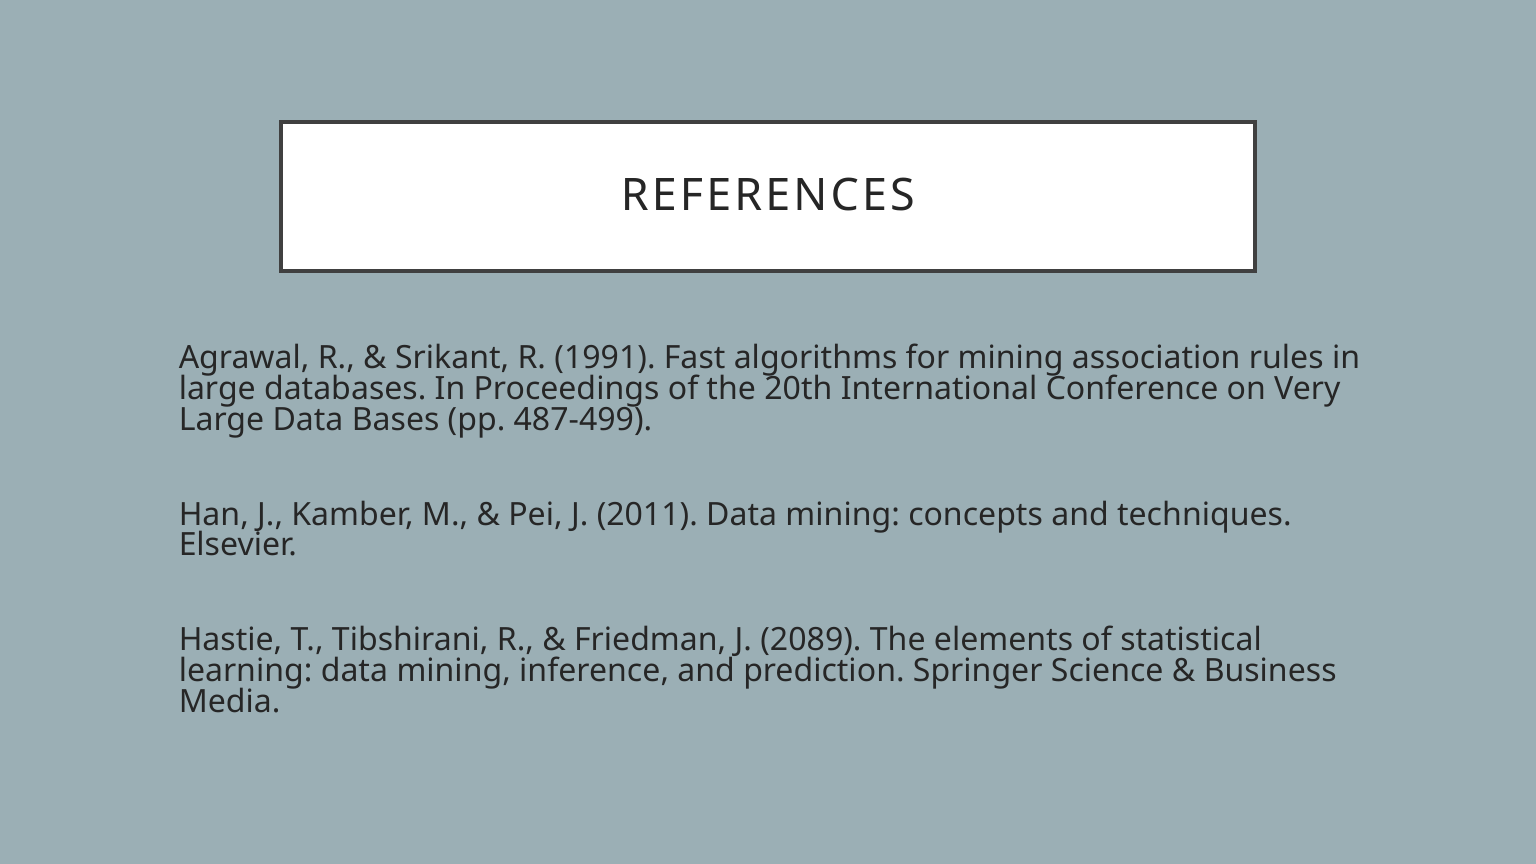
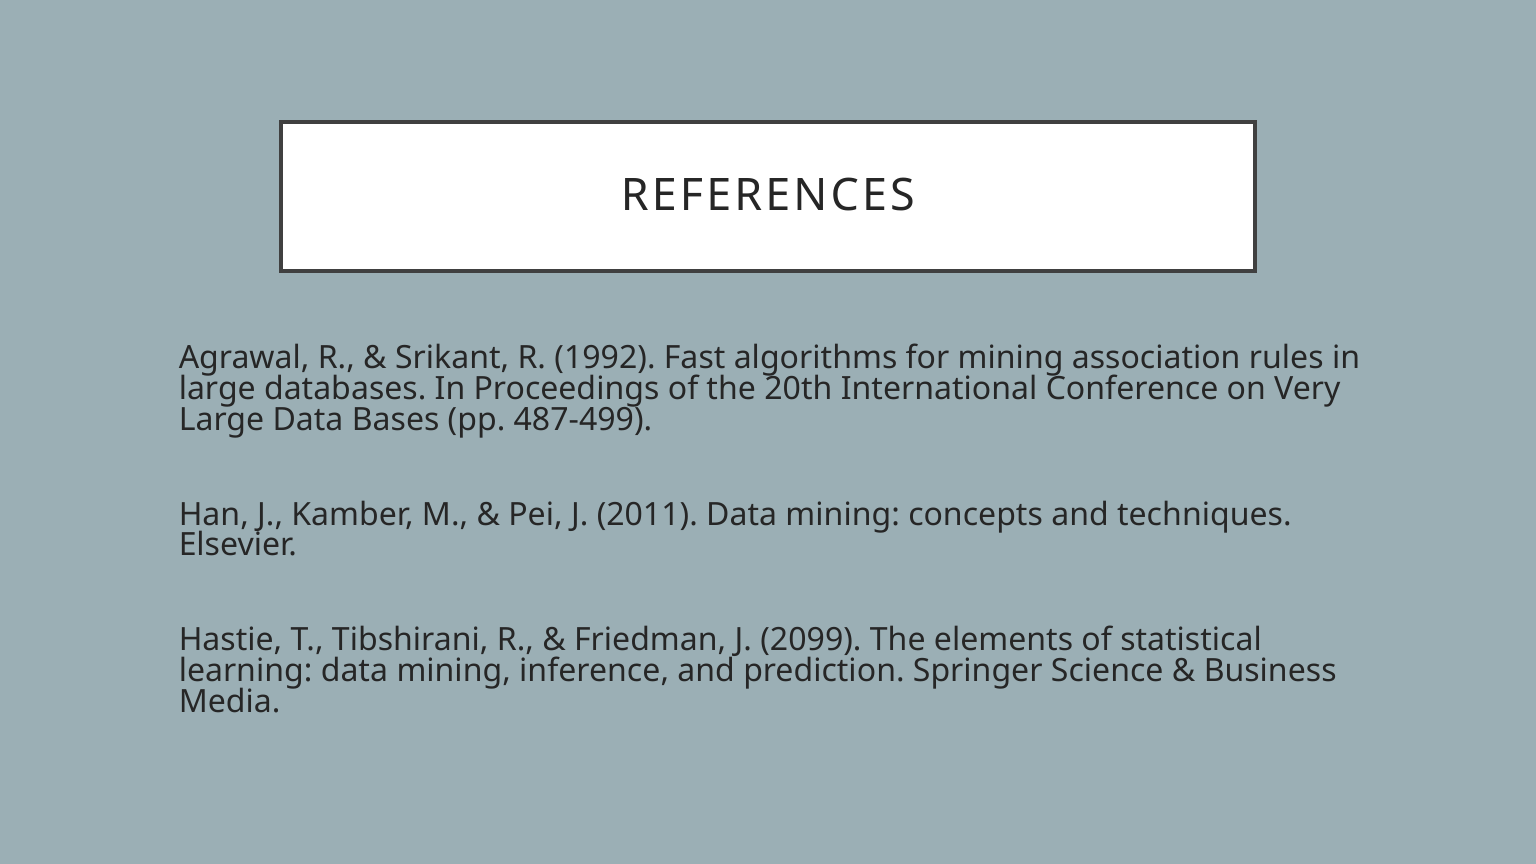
1991: 1991 -> 1992
2089: 2089 -> 2099
